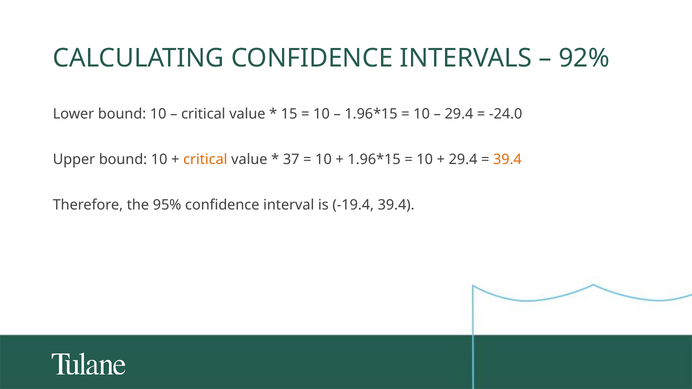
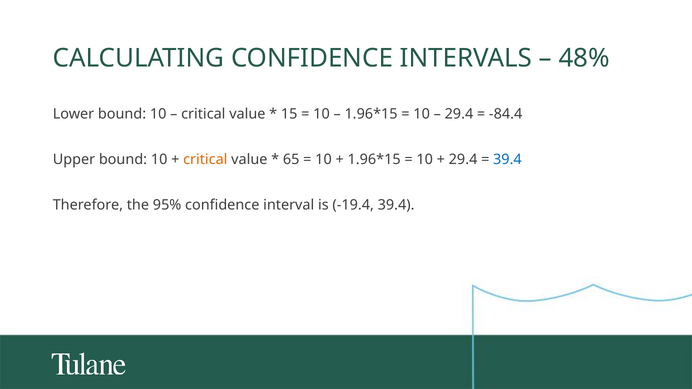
92%: 92% -> 48%
-24.0: -24.0 -> -84.4
37: 37 -> 65
39.4 at (507, 159) colour: orange -> blue
